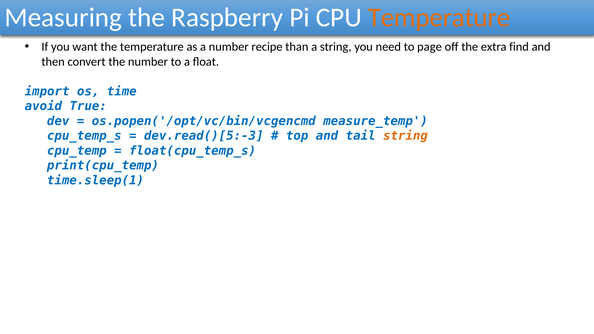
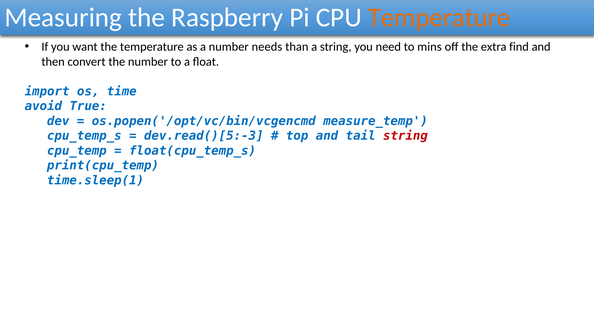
recipe: recipe -> needs
page: page -> mins
string at (405, 136) colour: orange -> red
